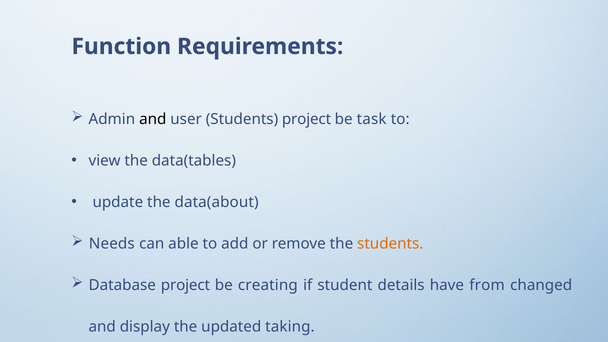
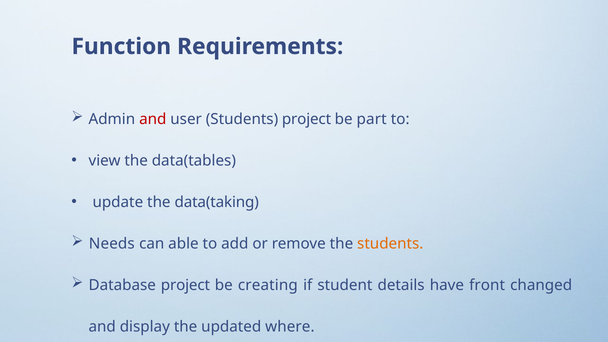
and at (153, 119) colour: black -> red
task: task -> part
data(about: data(about -> data(taking
from: from -> front
taking: taking -> where
